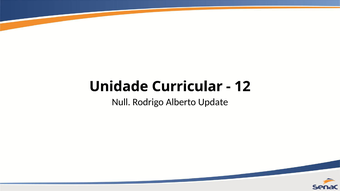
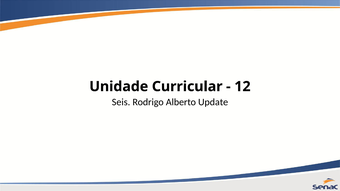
Null: Null -> Seis
